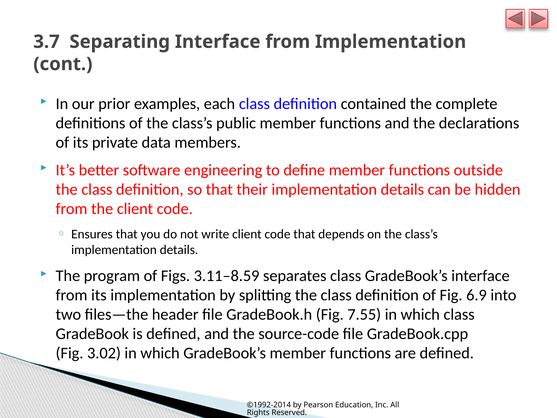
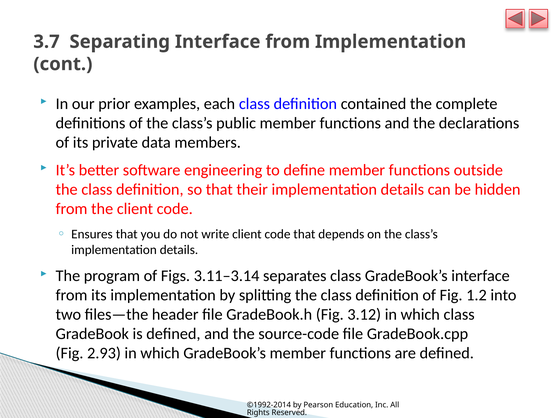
3.11–8.59: 3.11–8.59 -> 3.11–3.14
6.9: 6.9 -> 1.2
7.55: 7.55 -> 3.12
3.02: 3.02 -> 2.93
